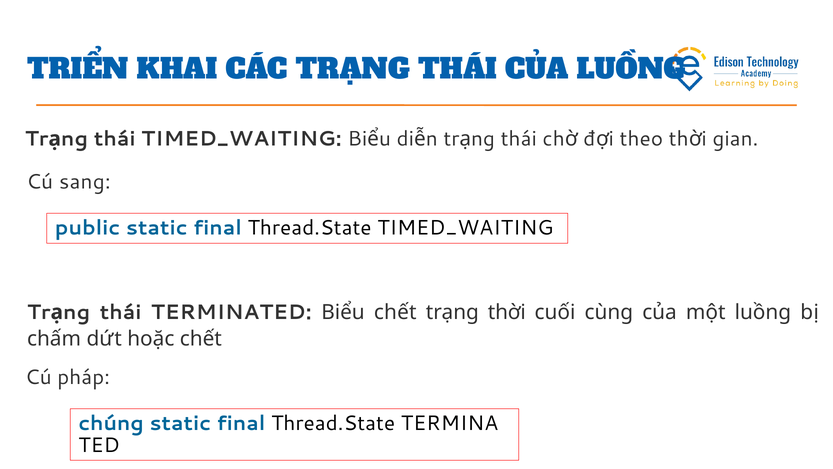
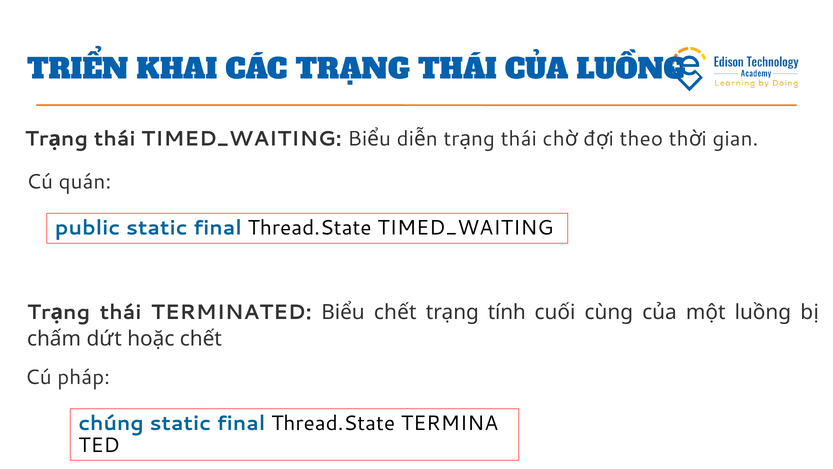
sang: sang -> quán
thời: thời -> tính
